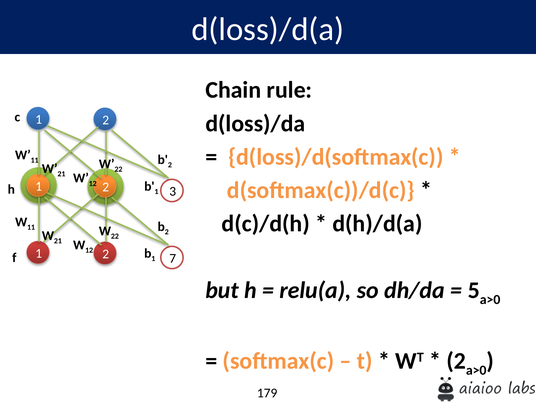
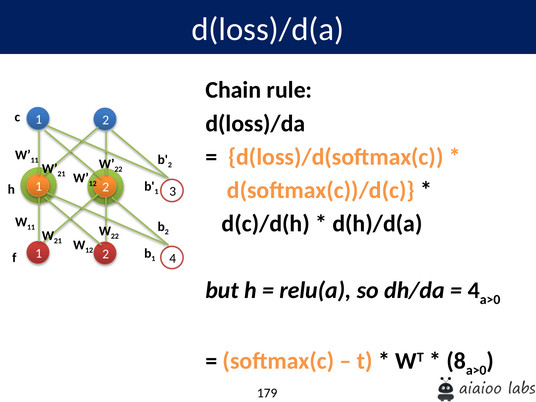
2 7: 7 -> 4
5 at (474, 290): 5 -> 4
2 at (456, 361): 2 -> 8
